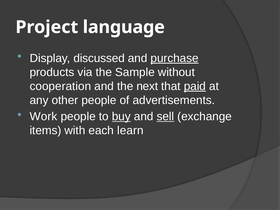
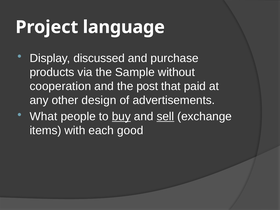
purchase underline: present -> none
next: next -> post
paid underline: present -> none
other people: people -> design
Work: Work -> What
learn: learn -> good
